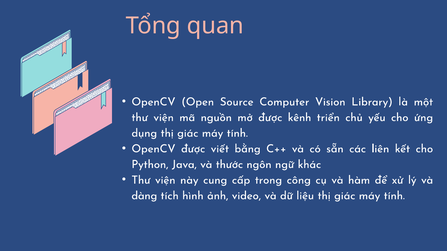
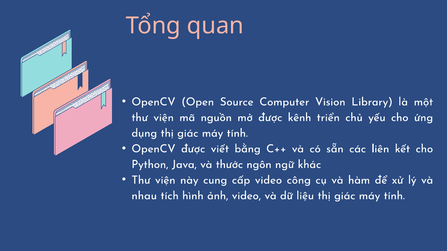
cấp trong: trong -> video
dàng: dàng -> nhau
